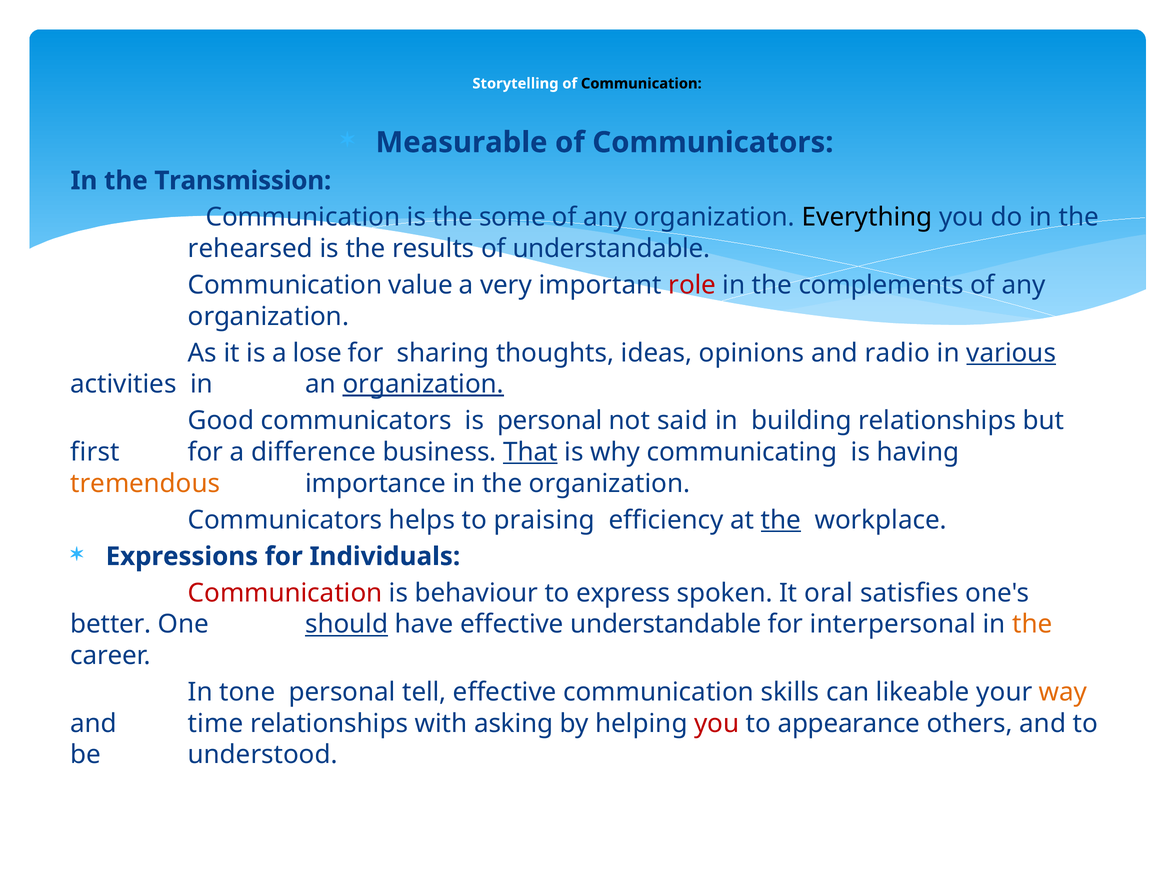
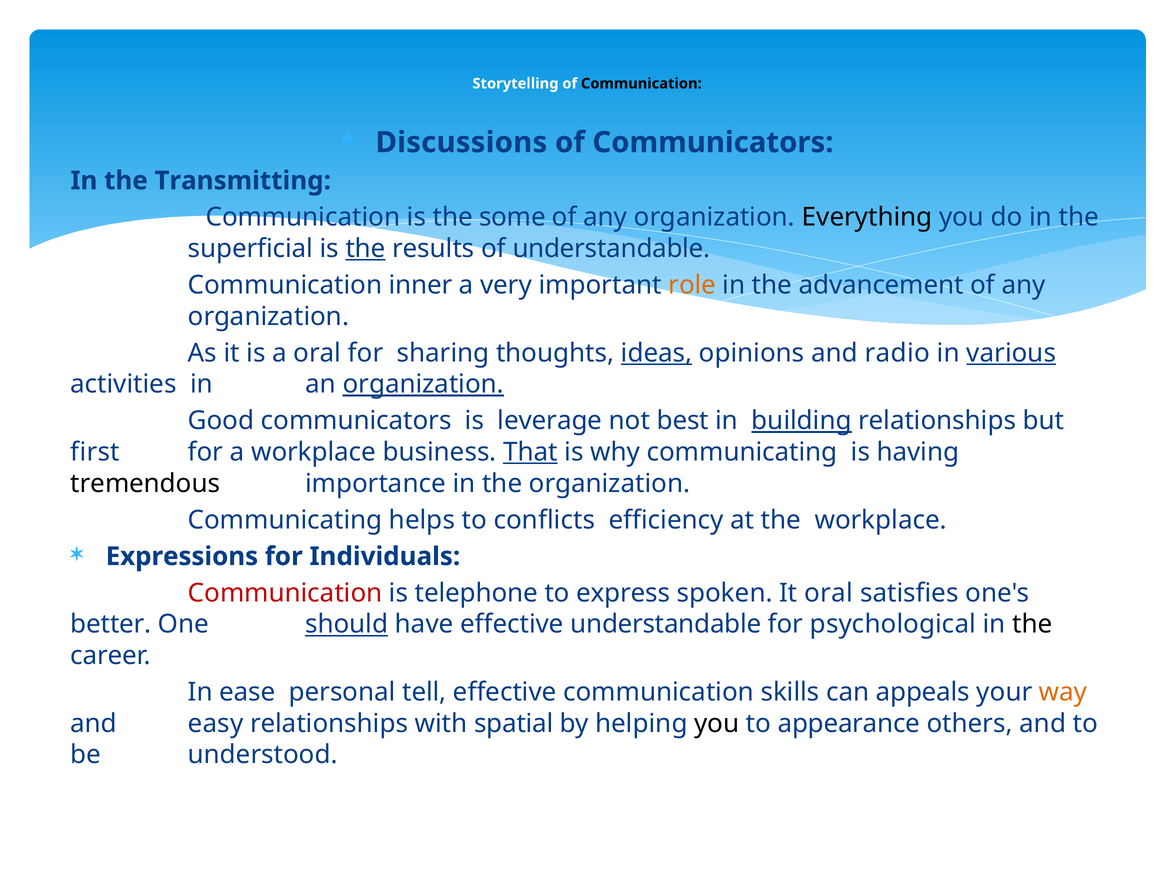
Measurable: Measurable -> Discussions
Transmission: Transmission -> Transmitting
rehearsed: rehearsed -> superficial
the at (366, 248) underline: none -> present
value: value -> inner
role colour: red -> orange
complements: complements -> advancement
a lose: lose -> oral
ideas underline: none -> present
is personal: personal -> leverage
said: said -> best
building underline: none -> present
a difference: difference -> workplace
tremendous colour: orange -> black
Communicators at (285, 520): Communicators -> Communicating
praising: praising -> conflicts
the at (781, 520) underline: present -> none
behaviour: behaviour -> telephone
interpersonal: interpersonal -> psychological
the at (1032, 624) colour: orange -> black
tone: tone -> ease
likeable: likeable -> appeals
time: time -> easy
asking: asking -> spatial
you at (717, 723) colour: red -> black
